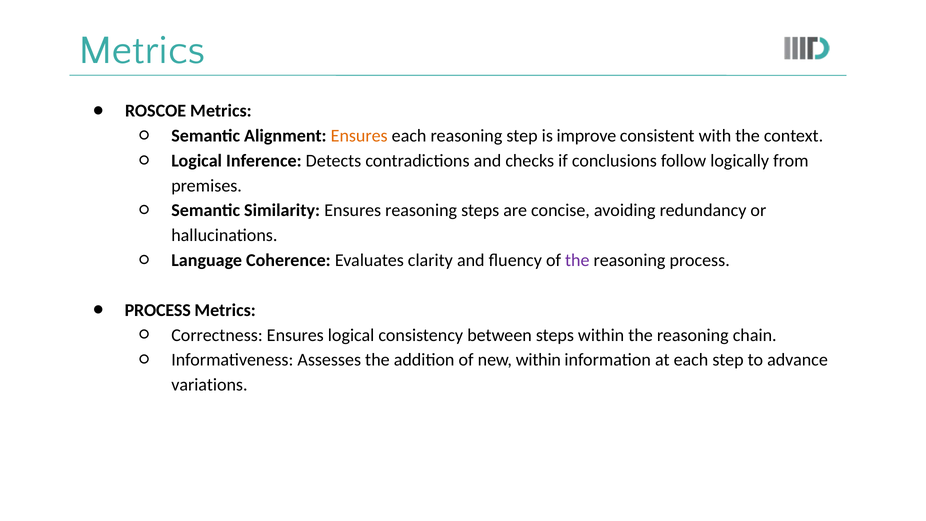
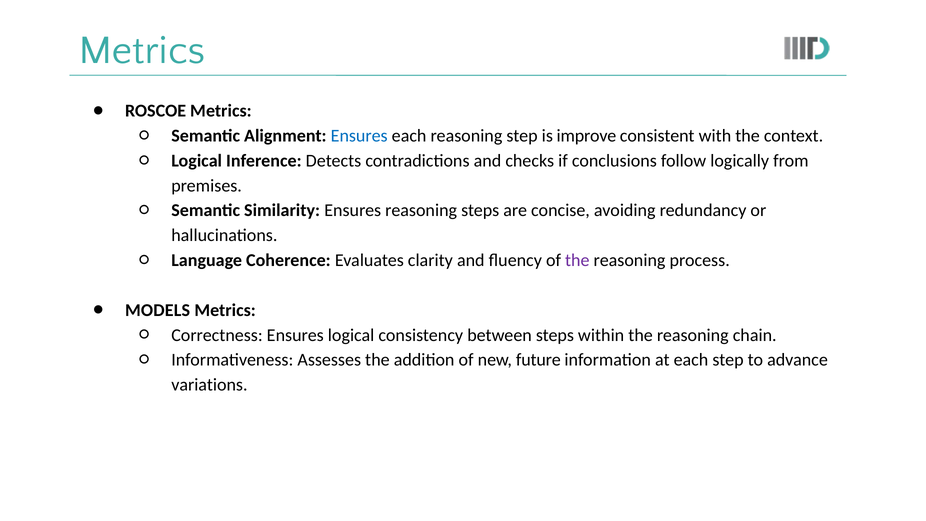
Ensures at (359, 136) colour: orange -> blue
PROCESS at (158, 310): PROCESS -> MODELS
new within: within -> future
